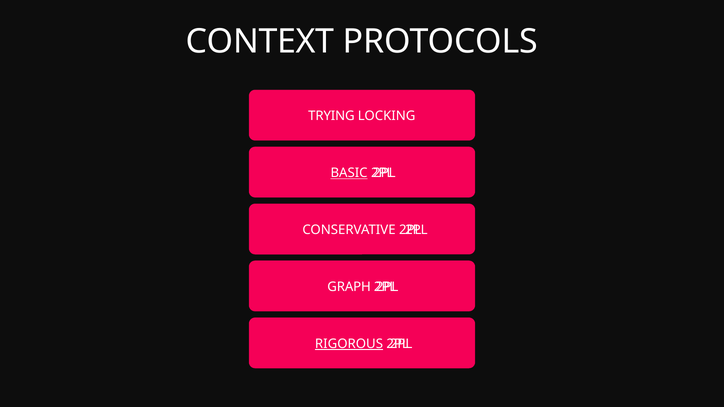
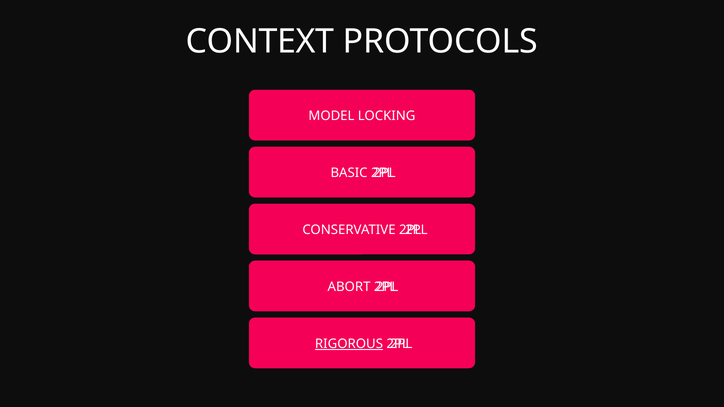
TRYING: TRYING -> MODEL
BASIC underline: present -> none
GRAPH: GRAPH -> ABORT
